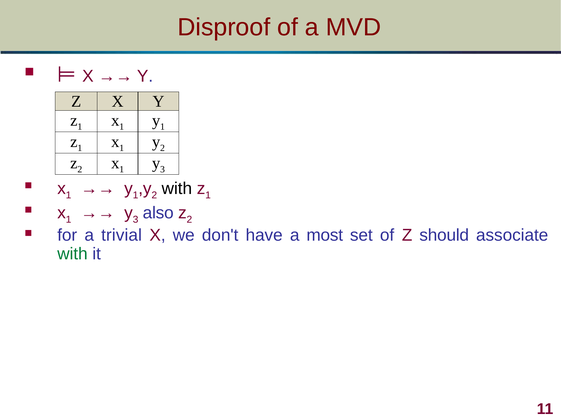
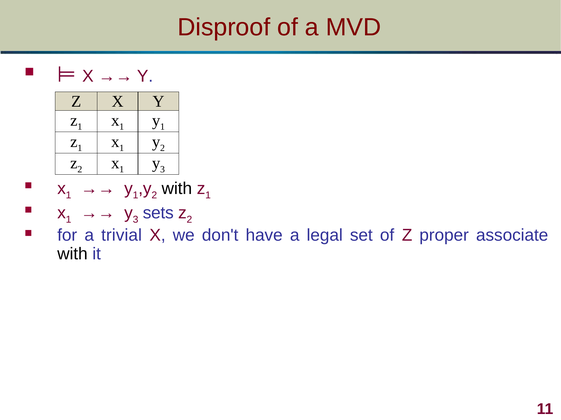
also: also -> sets
most: most -> legal
should: should -> proper
with at (72, 254) colour: green -> black
